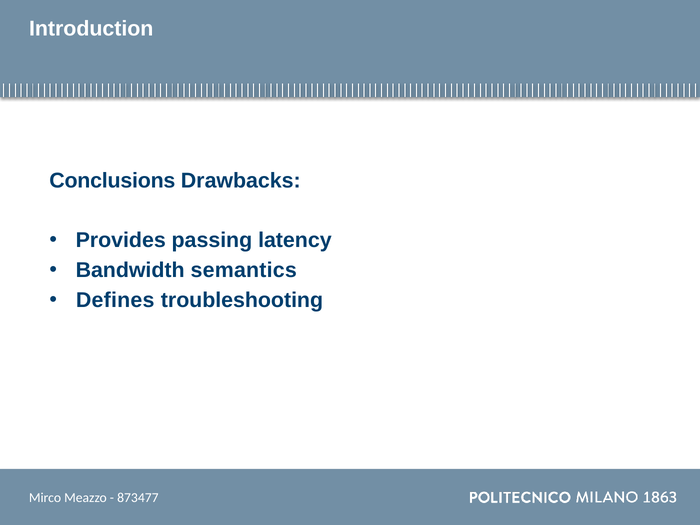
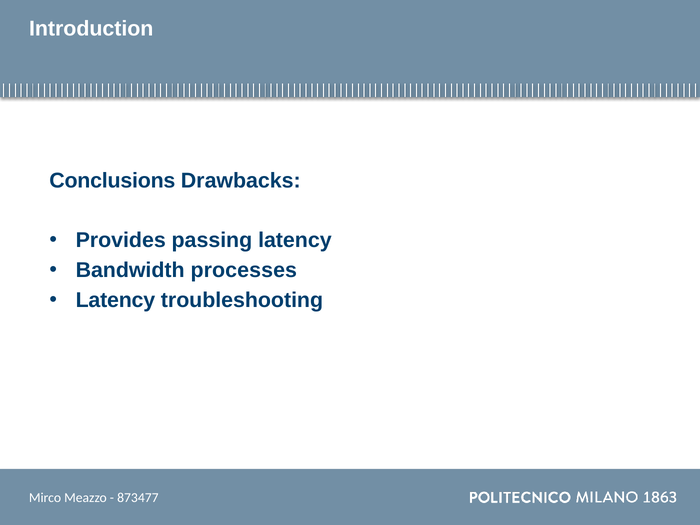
semantics: semantics -> processes
Defines at (115, 300): Defines -> Latency
